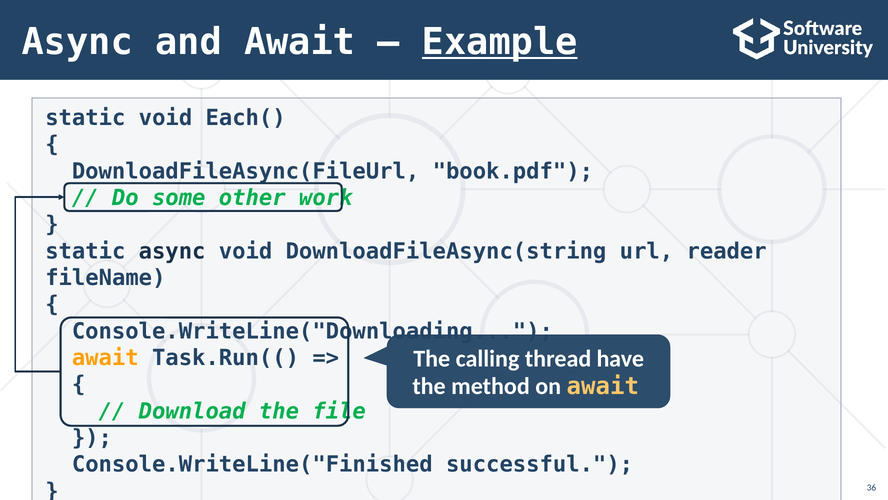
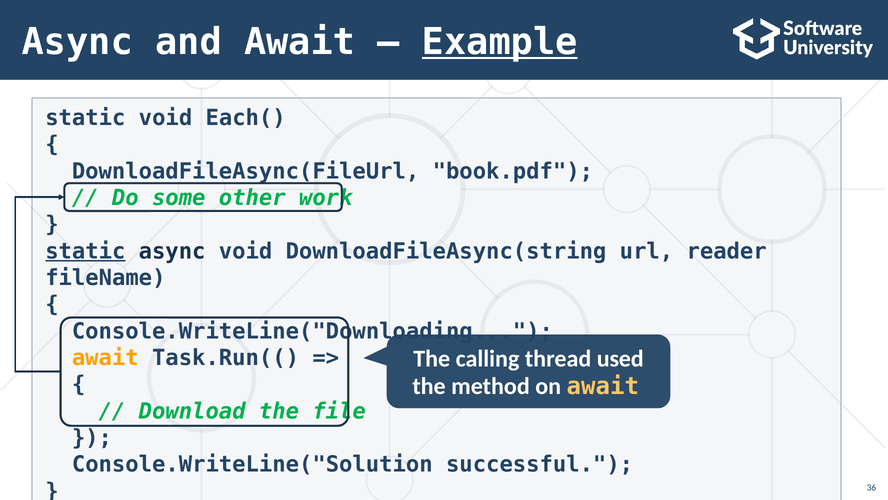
static at (85, 251) underline: none -> present
have: have -> used
Console.WriteLine("Finished: Console.WriteLine("Finished -> Console.WriteLine("Solution
